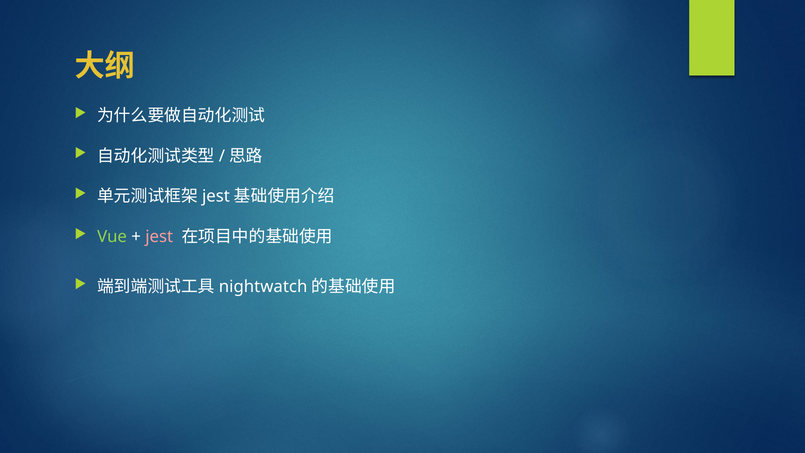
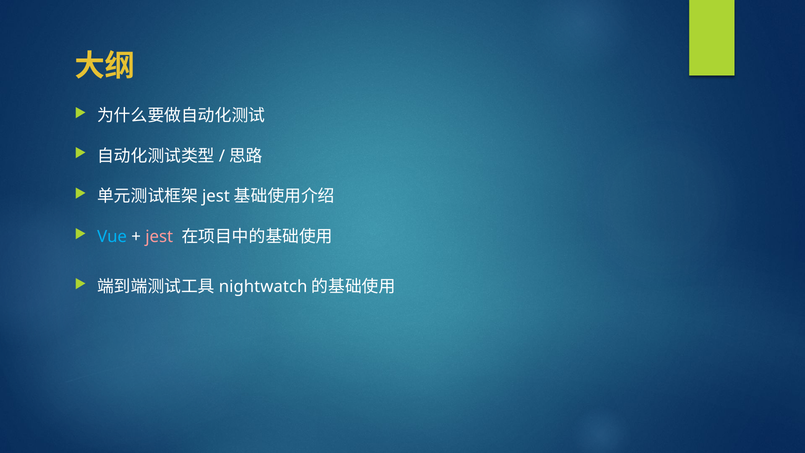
Vue colour: light green -> light blue
